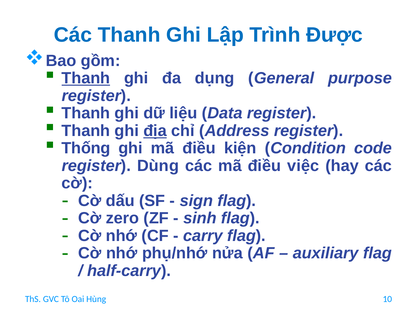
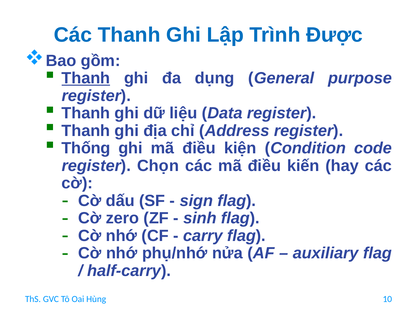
địa underline: present -> none
Dùng: Dùng -> Chọn
việc: việc -> kiến
